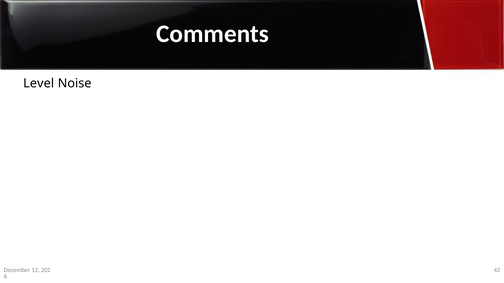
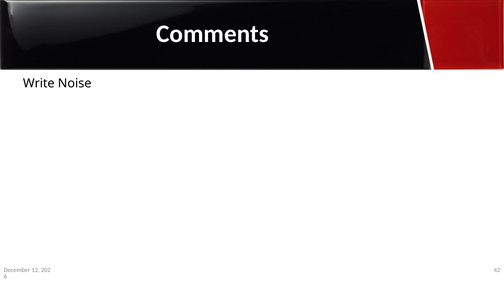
Level: Level -> Write
